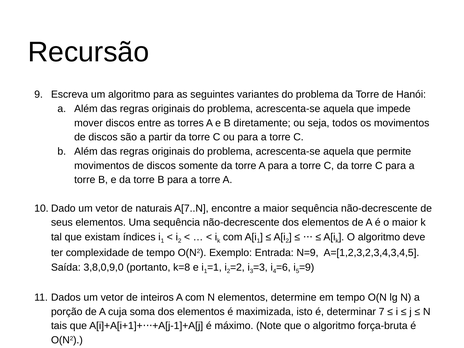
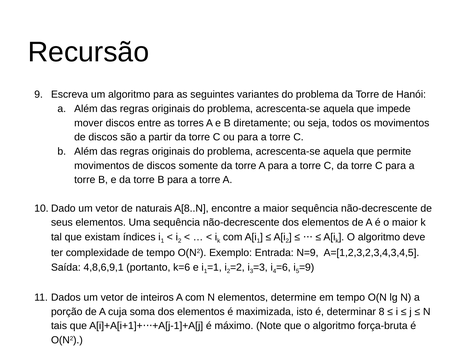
A[7..N: A[7..N -> A[8..N
3,8,0,9,0: 3,8,0,9,0 -> 4,8,6,9,1
k=8: k=8 -> k=6
7: 7 -> 8
